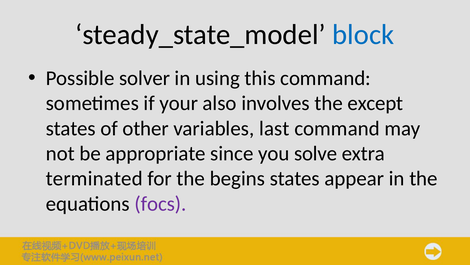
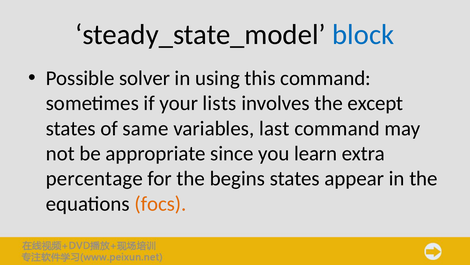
also: also -> lists
other: other -> same
solve: solve -> learn
terminated: terminated -> percentage
focs colour: purple -> orange
